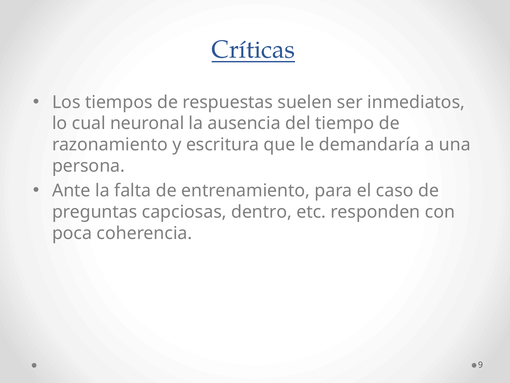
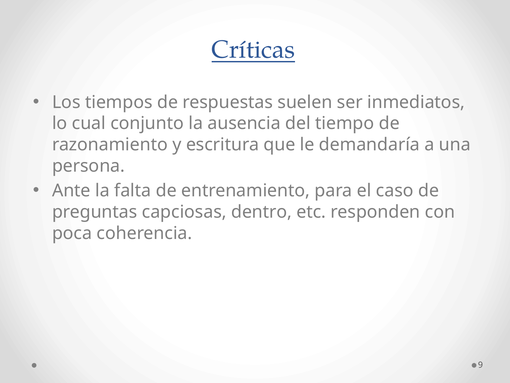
neuronal: neuronal -> conjunto
